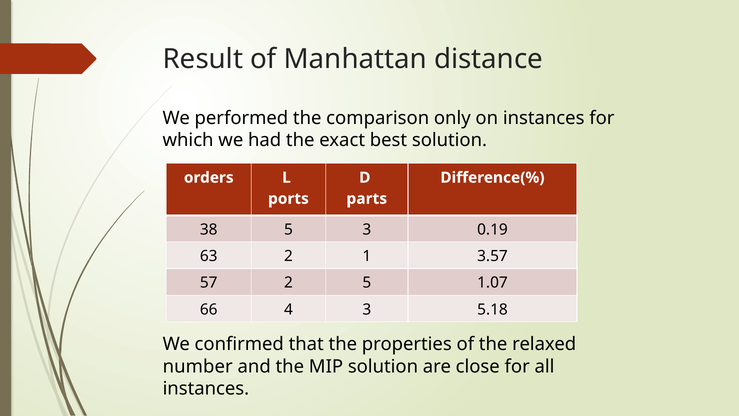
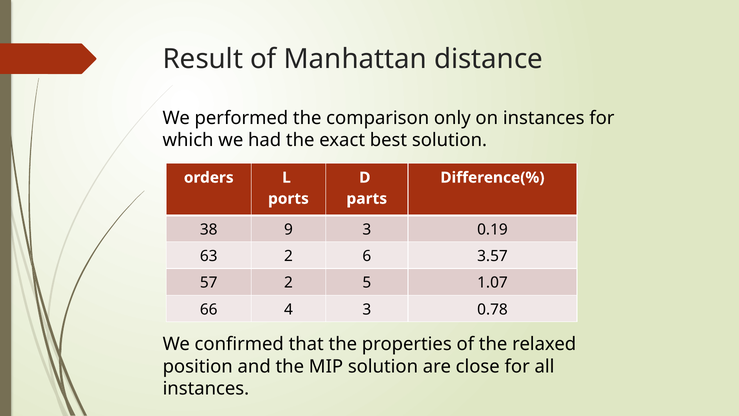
38 5: 5 -> 9
1: 1 -> 6
5.18: 5.18 -> 0.78
number: number -> position
